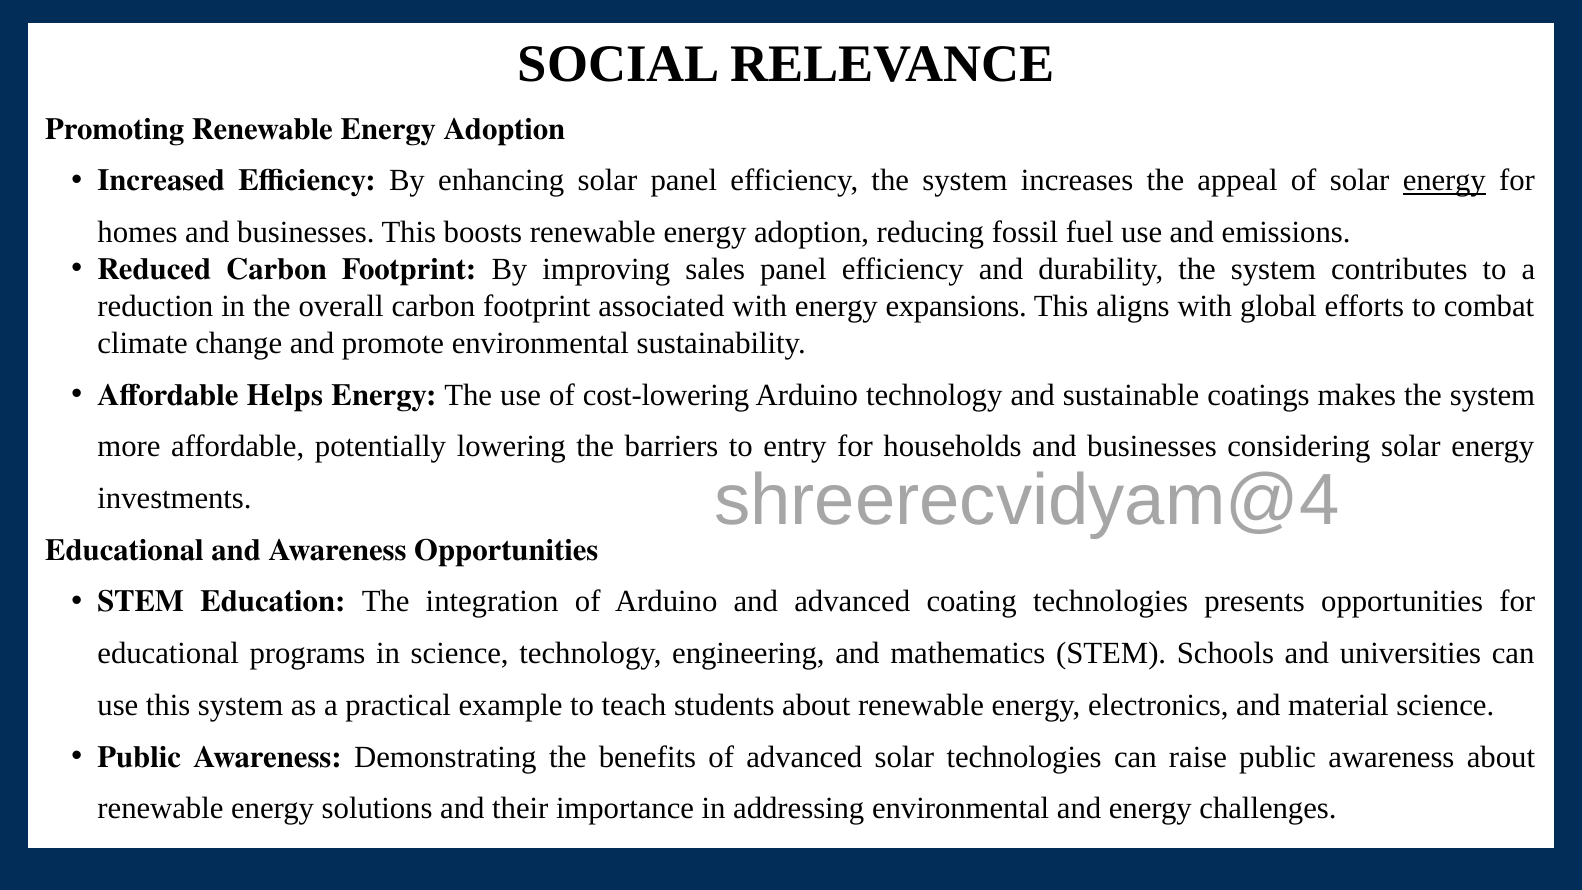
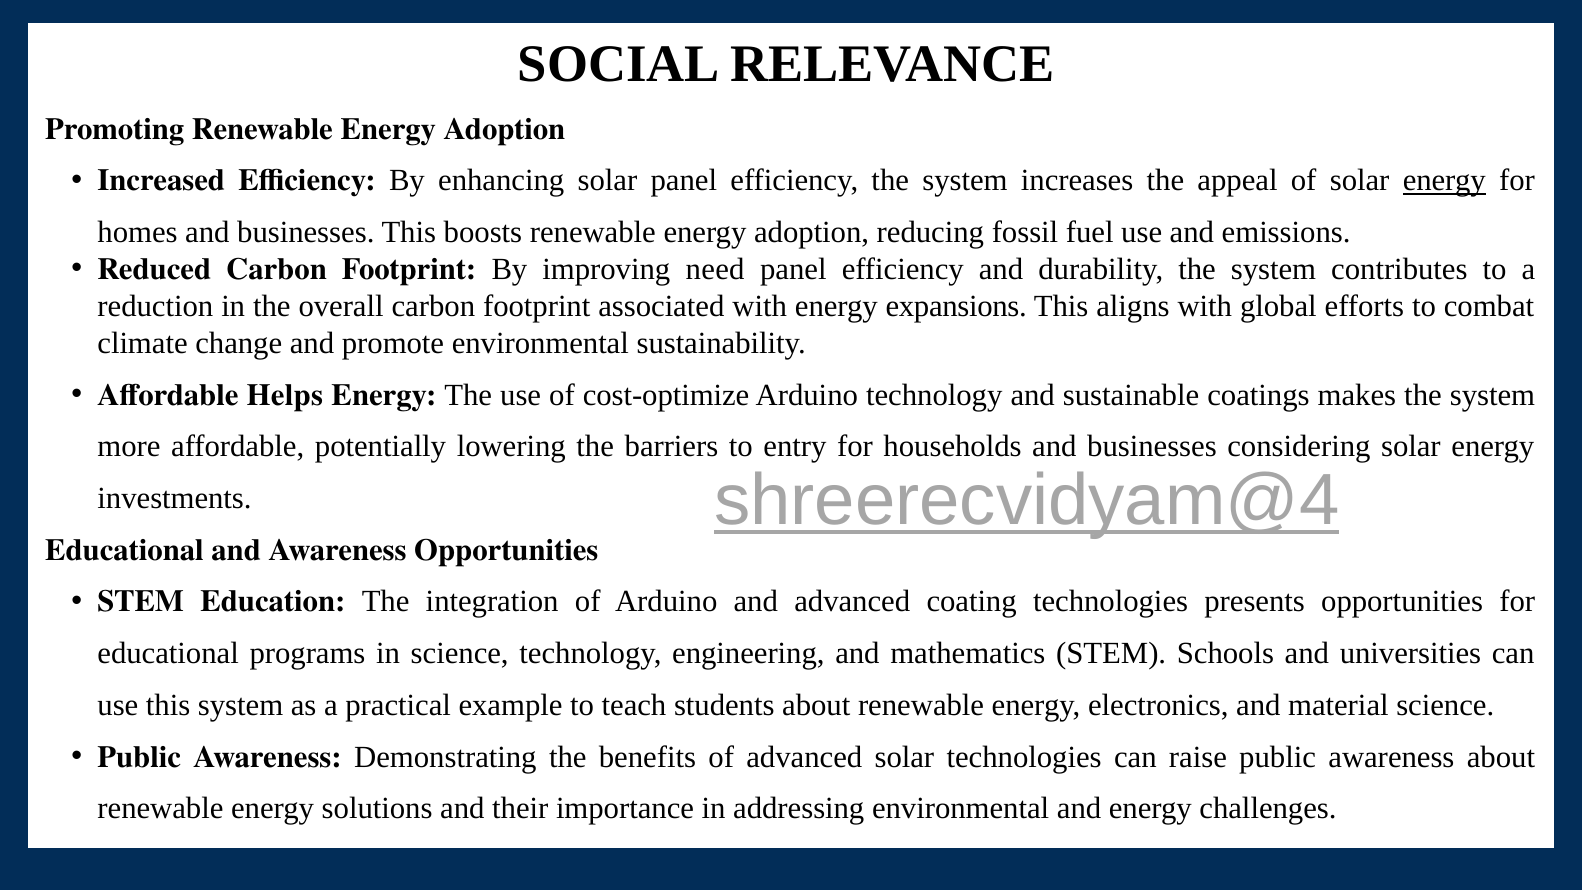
sales: sales -> need
cost-lowering: cost-lowering -> cost-optimize
shreerecvidyam@4 underline: none -> present
